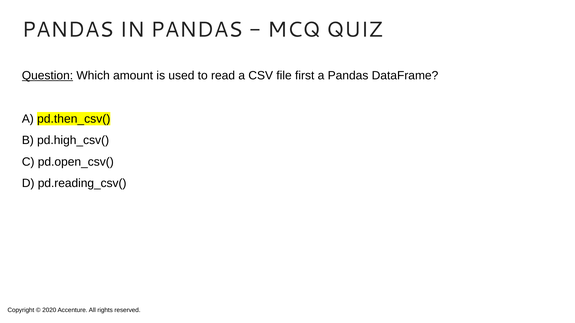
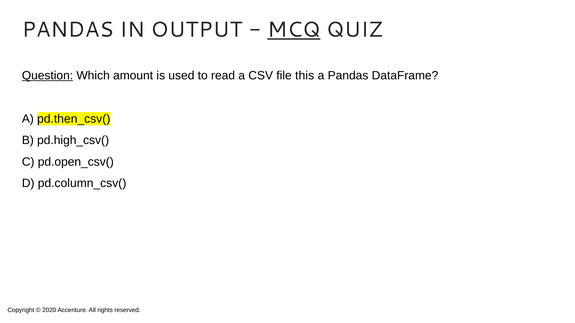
IN PANDAS: PANDAS -> OUTPUT
MCQ underline: none -> present
first: first -> this
pd.reading_csv(: pd.reading_csv( -> pd.column_csv(
